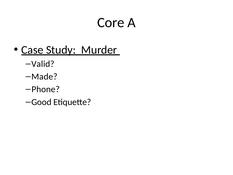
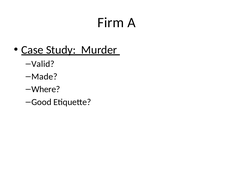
Core: Core -> Firm
Phone: Phone -> Where
